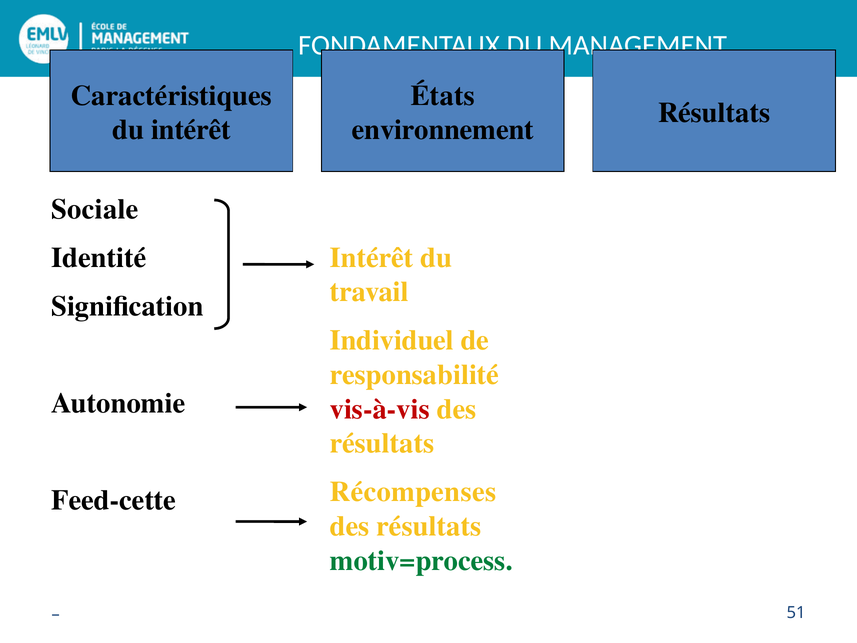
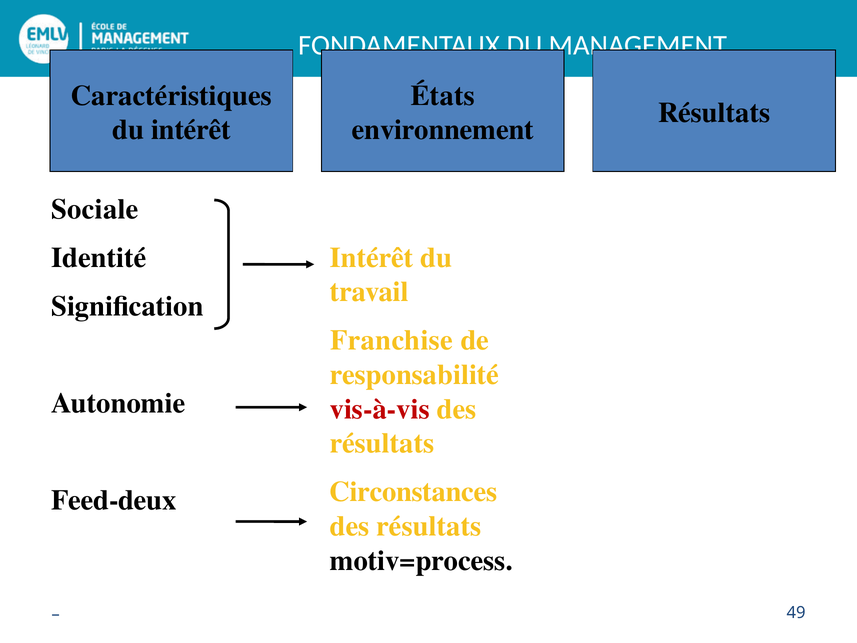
Individuel: Individuel -> Franchise
Récompenses: Récompenses -> Circonstances
Feed-cette: Feed-cette -> Feed-deux
motiv=process colour: green -> black
51: 51 -> 49
